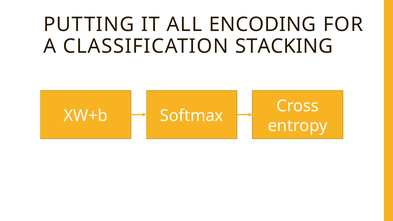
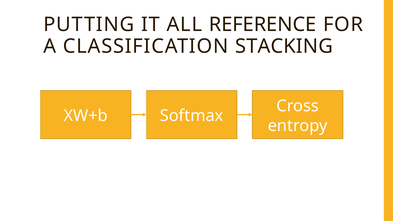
ENCODING: ENCODING -> REFERENCE
